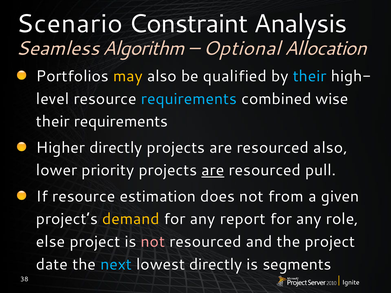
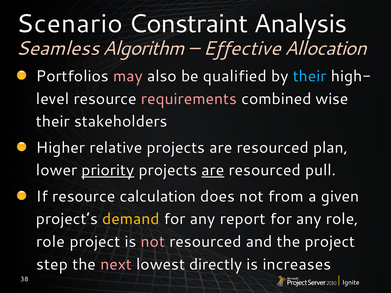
Optional: Optional -> Effective
may colour: yellow -> pink
requirements at (189, 99) colour: light blue -> pink
their requirements: requirements -> stakeholders
Higher directly: directly -> relative
resourced also: also -> plan
priority underline: none -> present
estimation: estimation -> calculation
else at (51, 242): else -> role
date: date -> step
next colour: light blue -> pink
segments: segments -> increases
